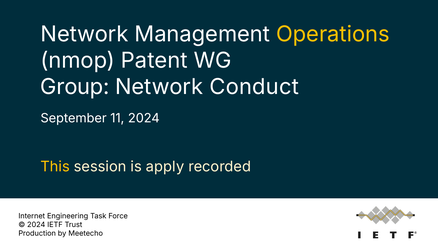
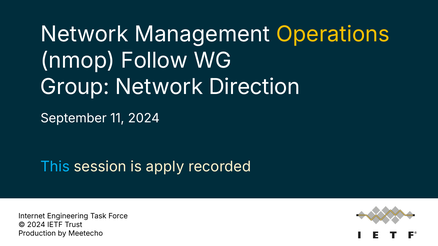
Patent: Patent -> Follow
Conduct: Conduct -> Direction
This colour: yellow -> light blue
